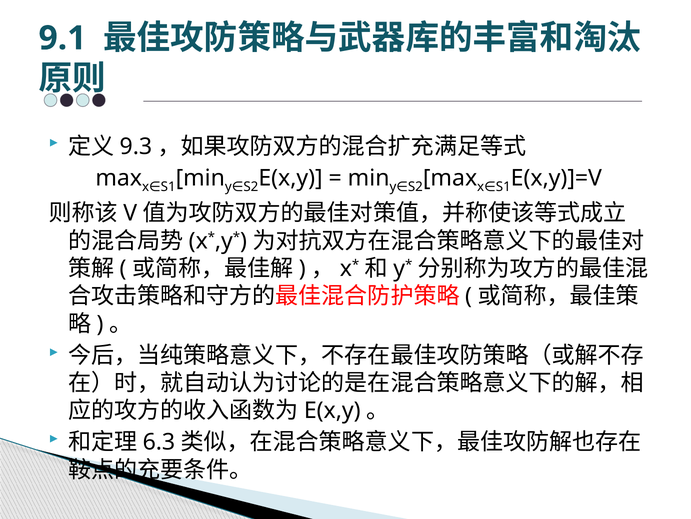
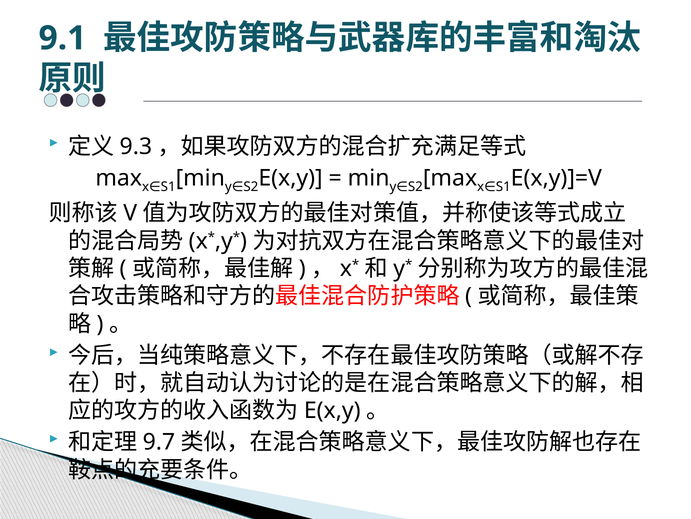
6.3: 6.3 -> 9.7
